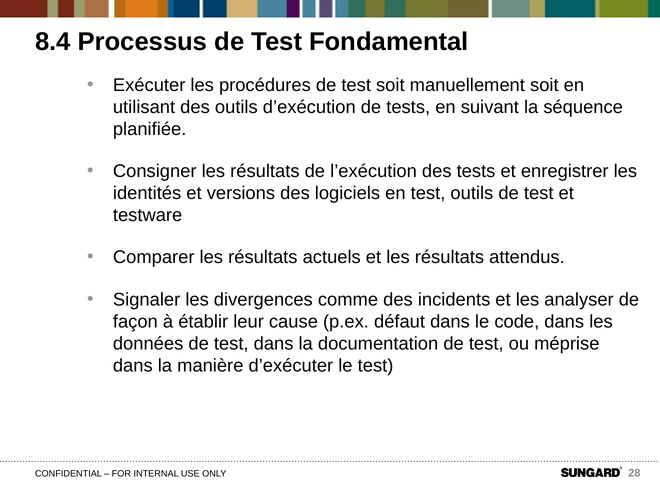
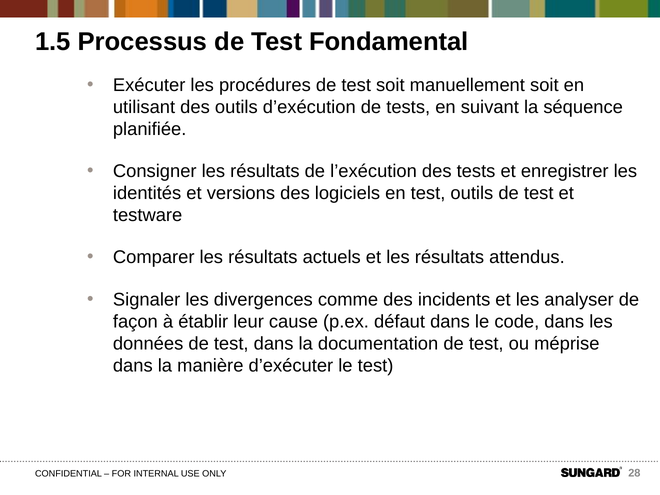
8.4: 8.4 -> 1.5
